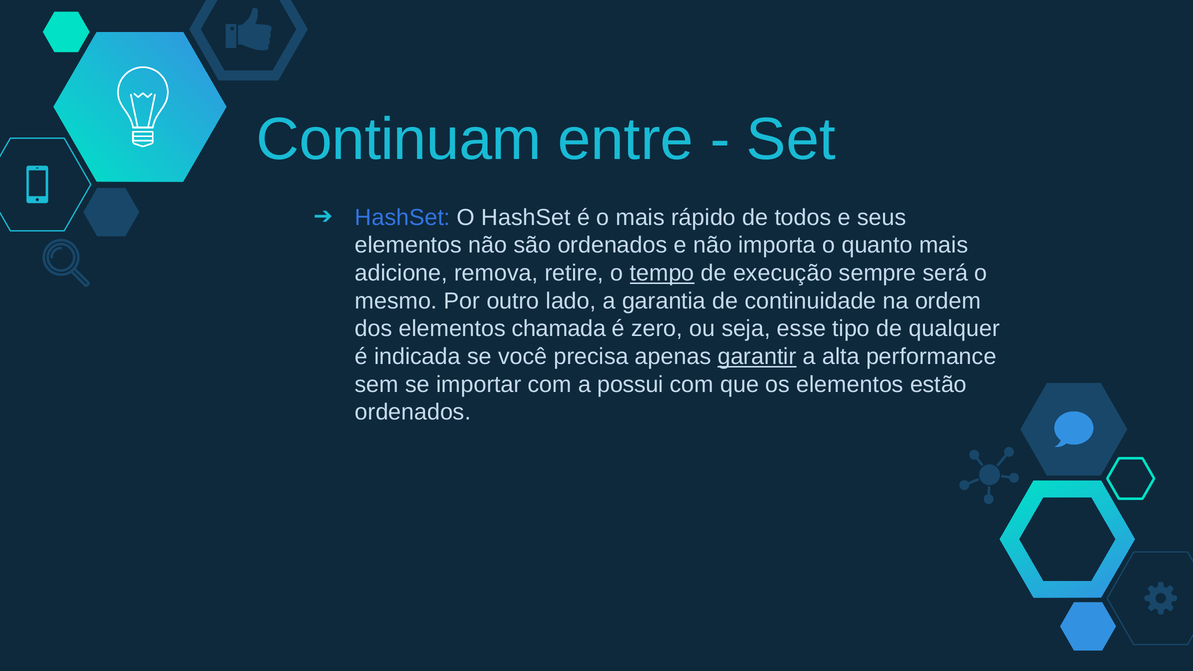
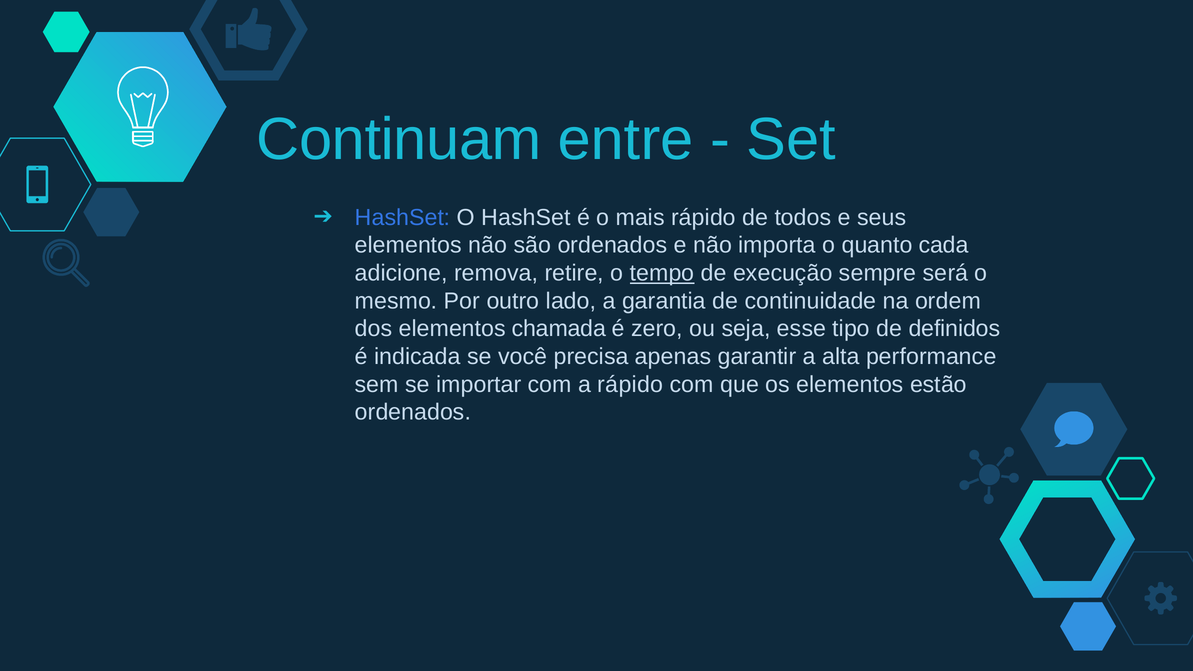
quanto mais: mais -> cada
qualquer: qualquer -> definidos
garantir underline: present -> none
a possui: possui -> rápido
